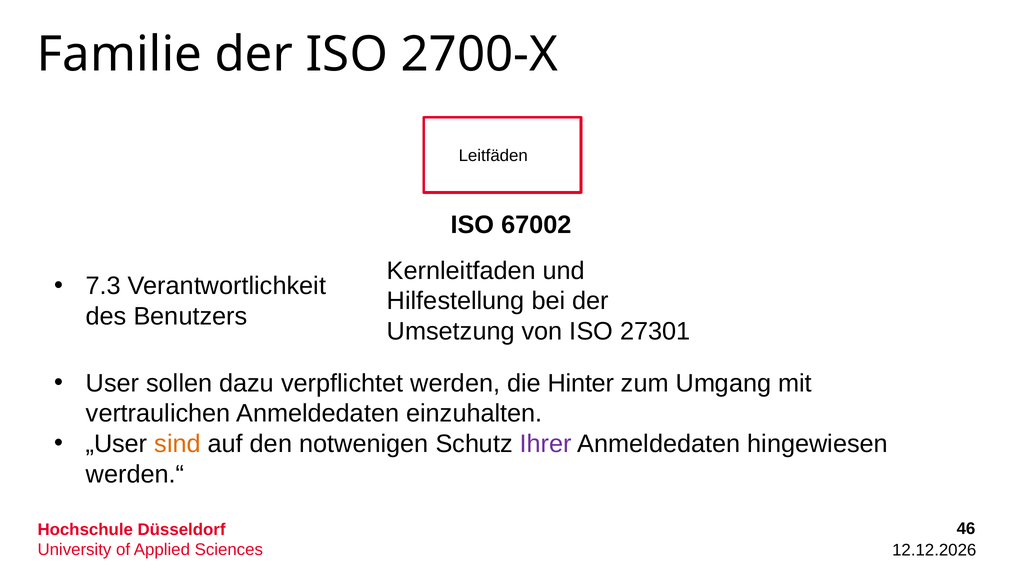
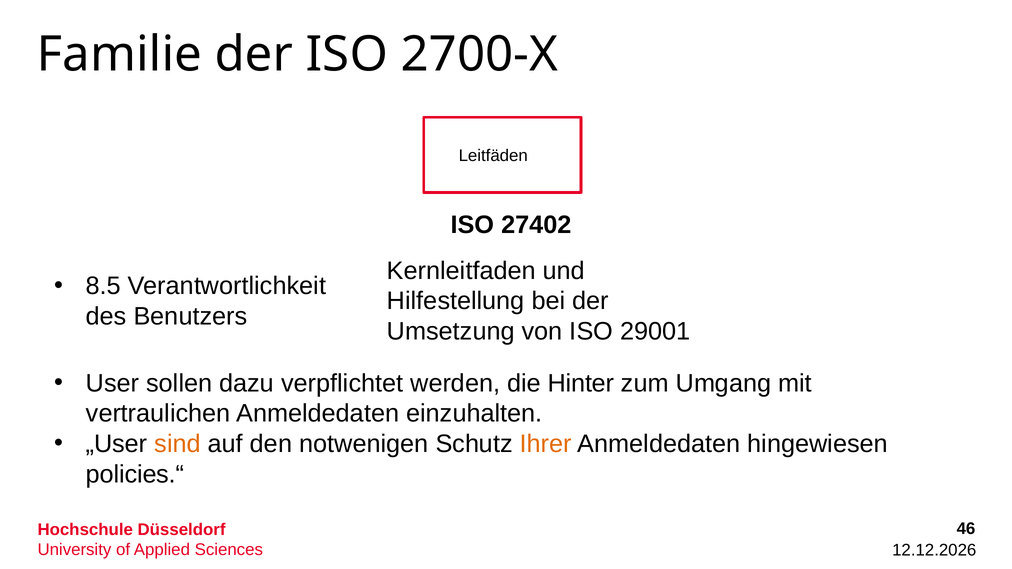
67002: 67002 -> 27402
7.3: 7.3 -> 8.5
27301: 27301 -> 29001
Ihrer colour: purple -> orange
werden.“: werden.“ -> policies.“
